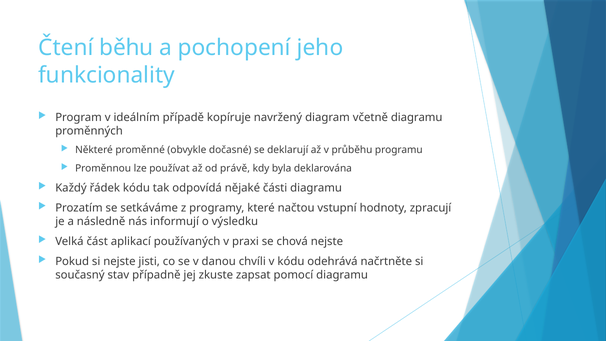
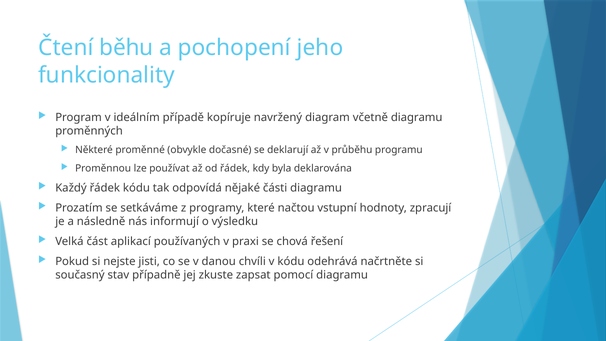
od právě: právě -> řádek
chová nejste: nejste -> řešení
